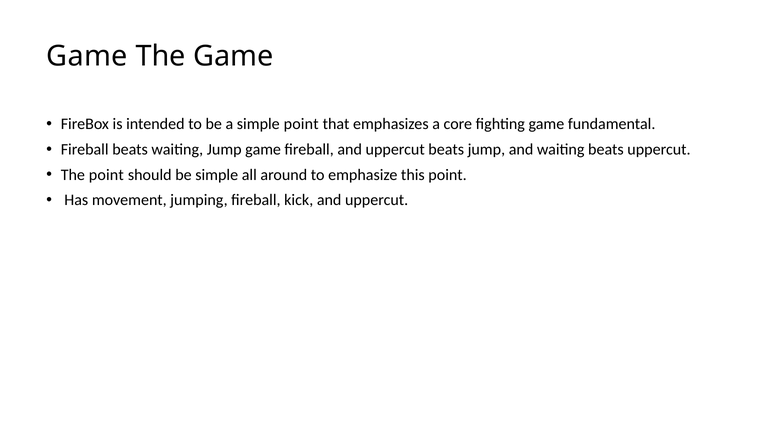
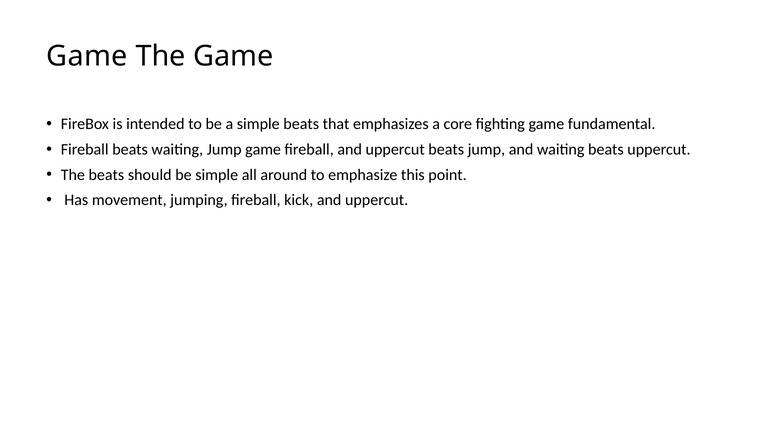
simple point: point -> beats
The point: point -> beats
